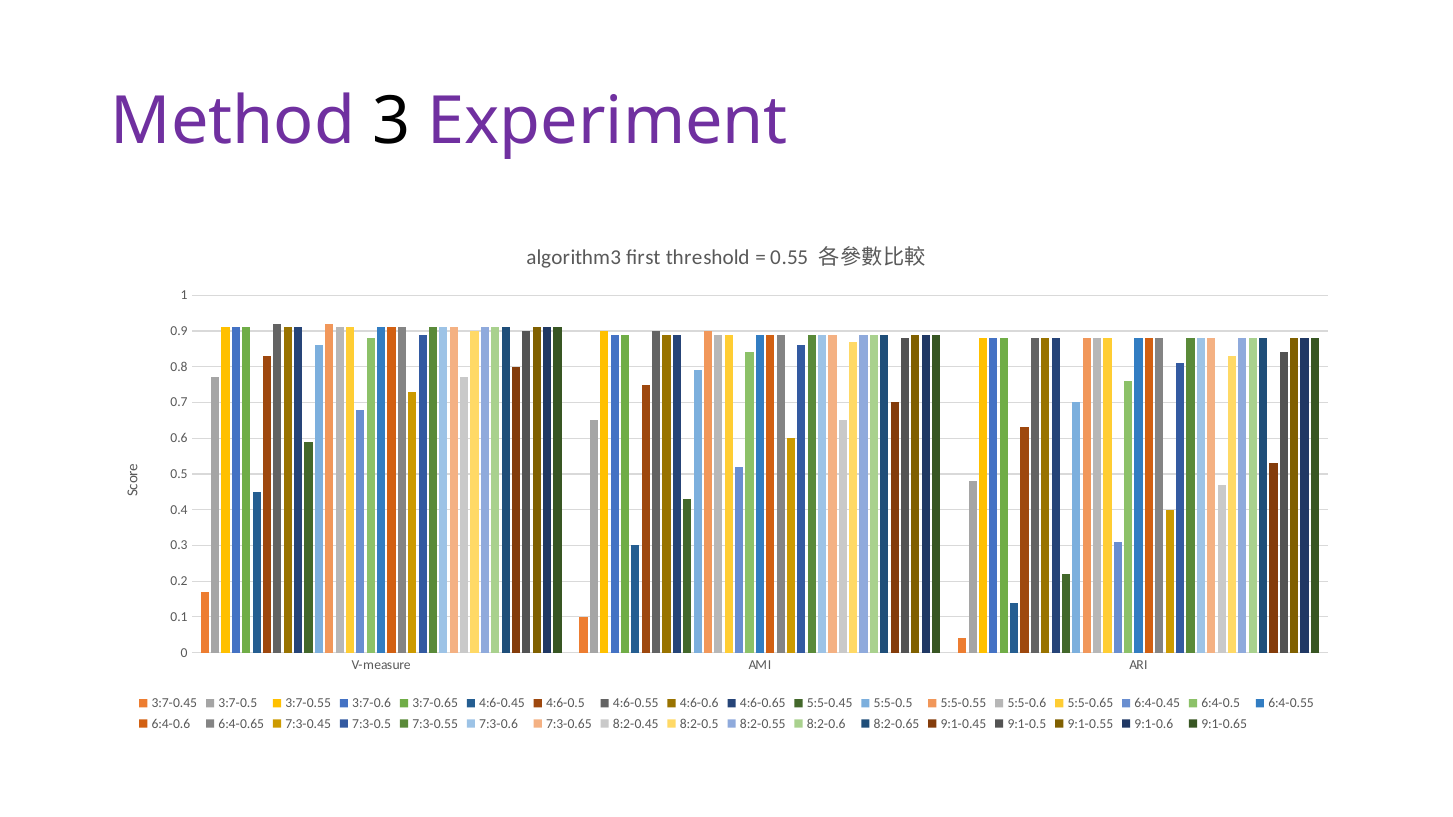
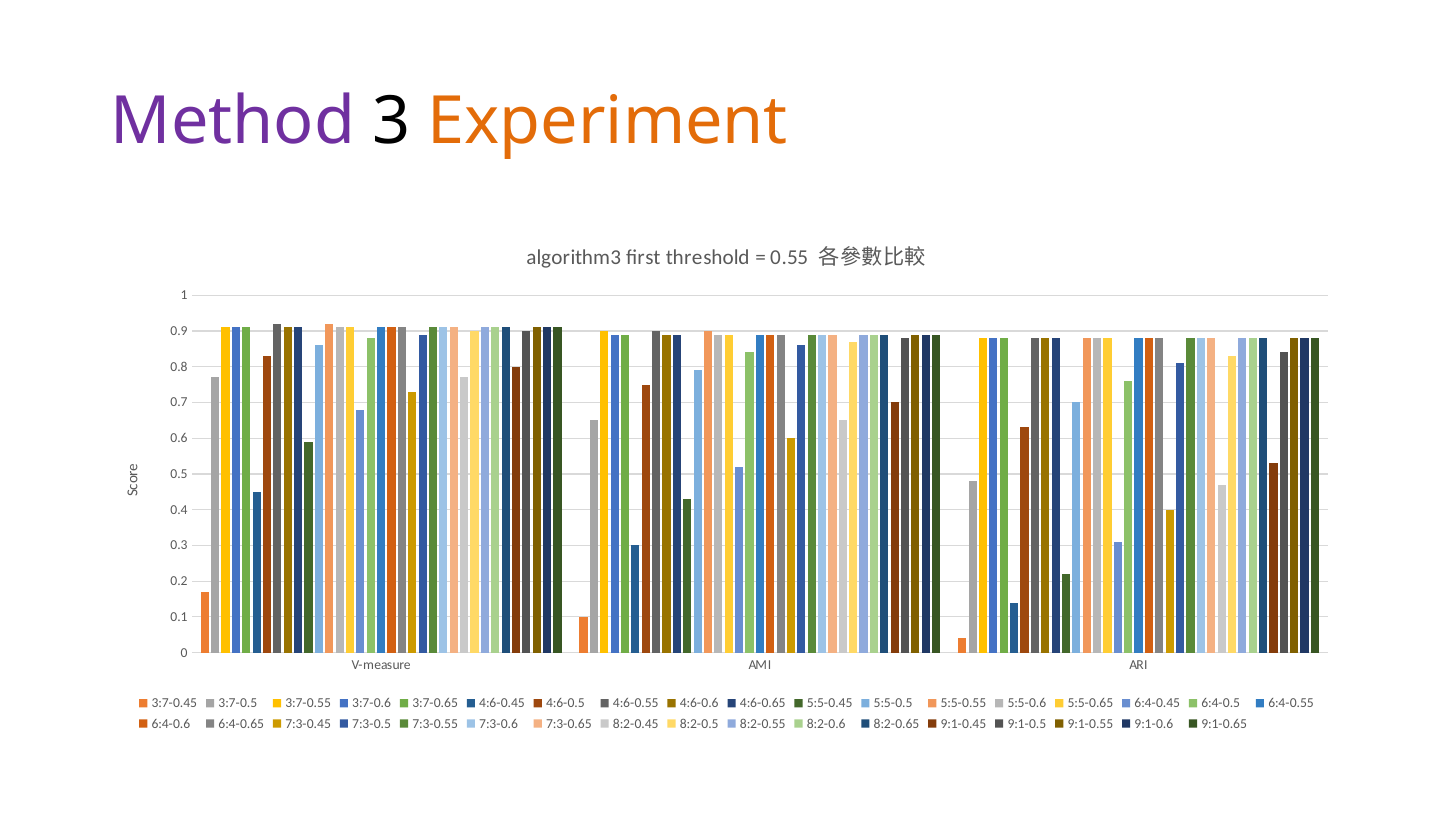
Experiment colour: purple -> orange
